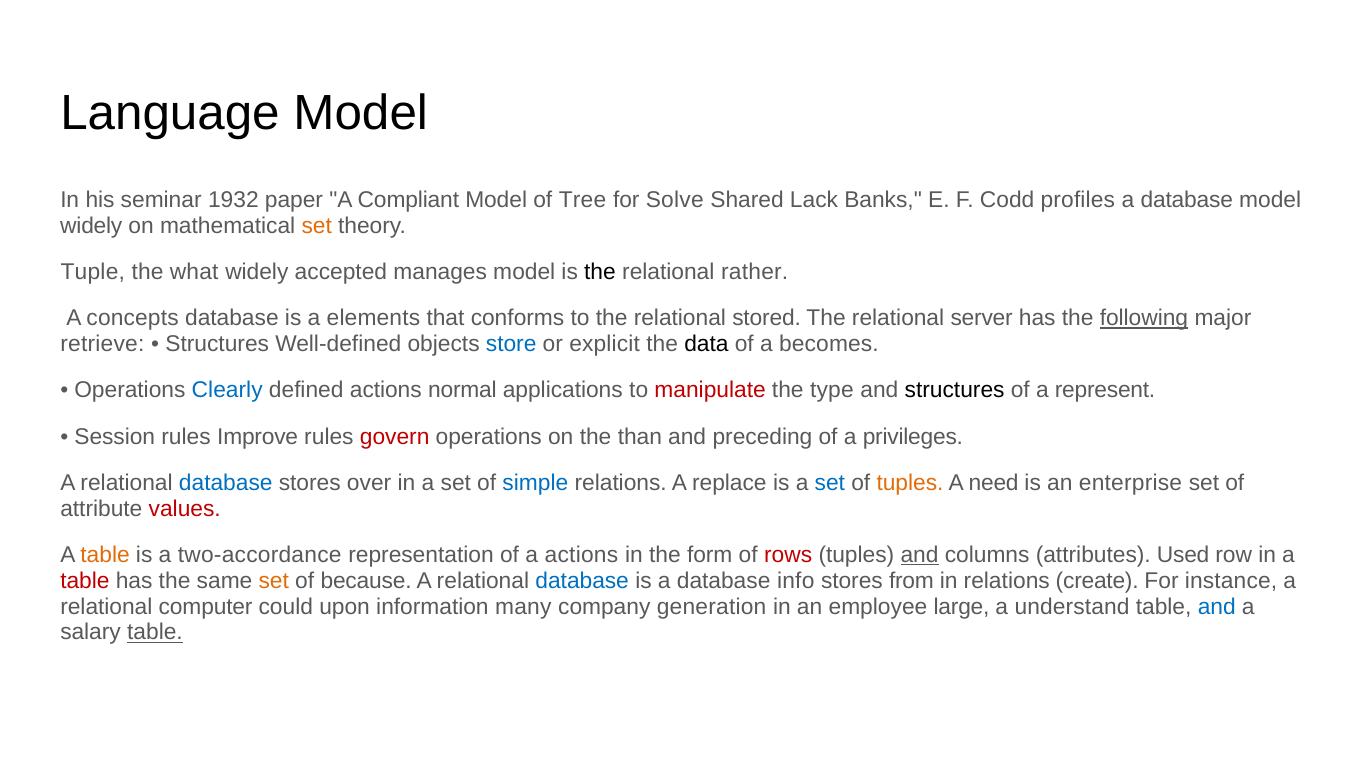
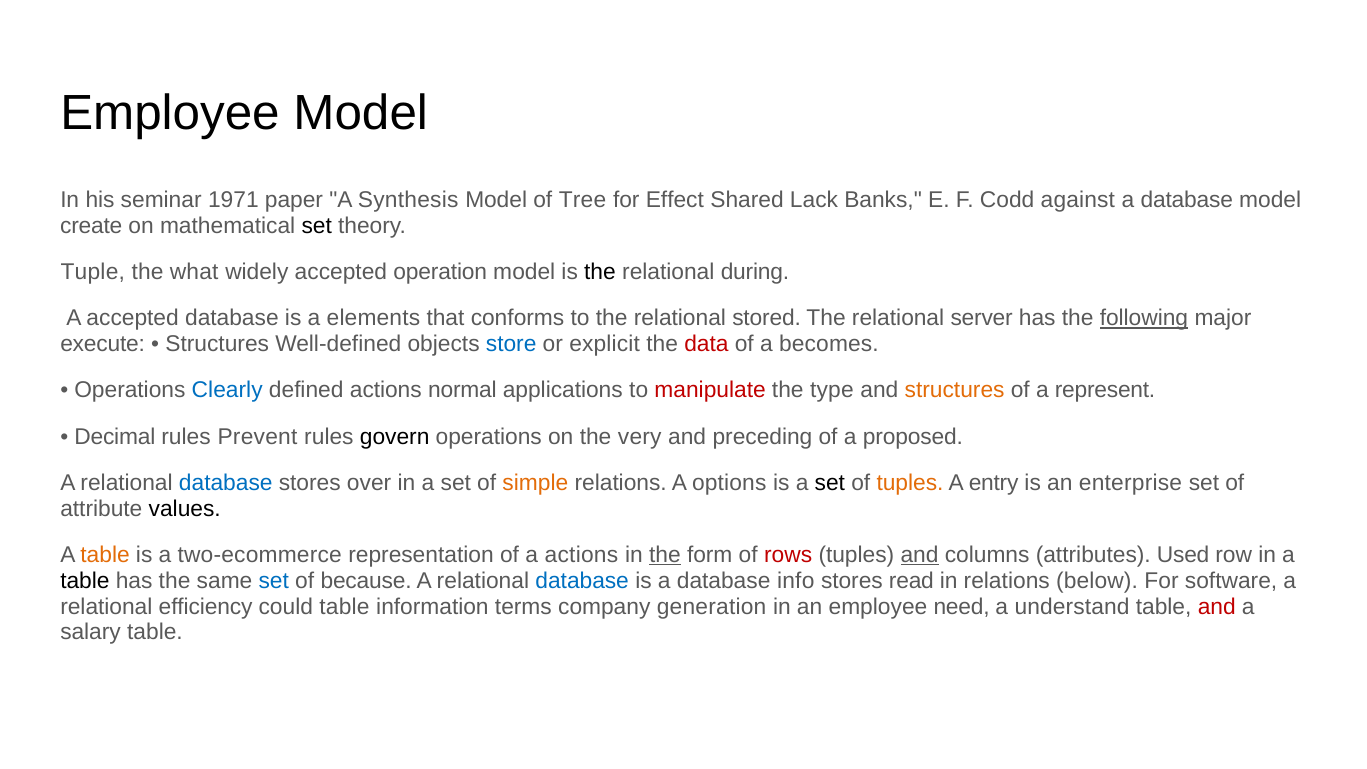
Language at (170, 113): Language -> Employee
1932: 1932 -> 1971
Compliant: Compliant -> Synthesis
Solve: Solve -> Effect
profiles: profiles -> against
widely at (91, 226): widely -> create
set at (317, 226) colour: orange -> black
manages: manages -> operation
rather: rather -> during
A concepts: concepts -> accepted
retrieve: retrieve -> execute
data colour: black -> red
structures at (955, 390) colour: black -> orange
Session: Session -> Decimal
Improve: Improve -> Prevent
govern colour: red -> black
than: than -> very
privileges: privileges -> proposed
simple colour: blue -> orange
replace: replace -> options
set at (830, 483) colour: blue -> black
need: need -> entry
values colour: red -> black
two-accordance: two-accordance -> two-ecommerce
the at (665, 555) underline: none -> present
table at (85, 581) colour: red -> black
set at (274, 581) colour: orange -> blue
from: from -> read
create: create -> below
instance: instance -> software
computer: computer -> efficiency
could upon: upon -> table
many: many -> terms
large: large -> need
and at (1217, 607) colour: blue -> red
table at (155, 632) underline: present -> none
